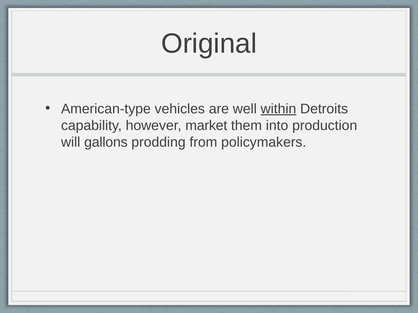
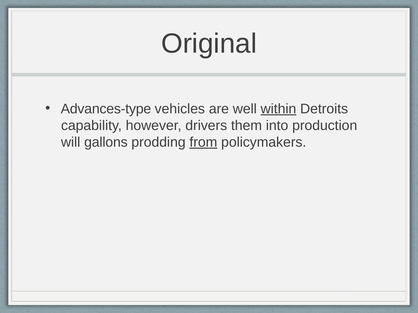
American-type: American-type -> Advances-type
market: market -> drivers
from underline: none -> present
